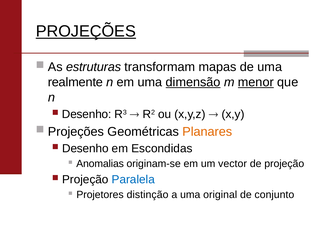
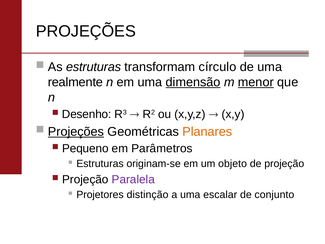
PROJEÇÕES at (86, 31) underline: present -> none
mapas: mapas -> círculo
Projeções at (76, 131) underline: none -> present
Desenho at (85, 148): Desenho -> Pequeno
Escondidas: Escondidas -> Parâmetros
Anomalias at (100, 164): Anomalias -> Estruturas
vector: vector -> objeto
Paralela colour: blue -> purple
original: original -> escalar
